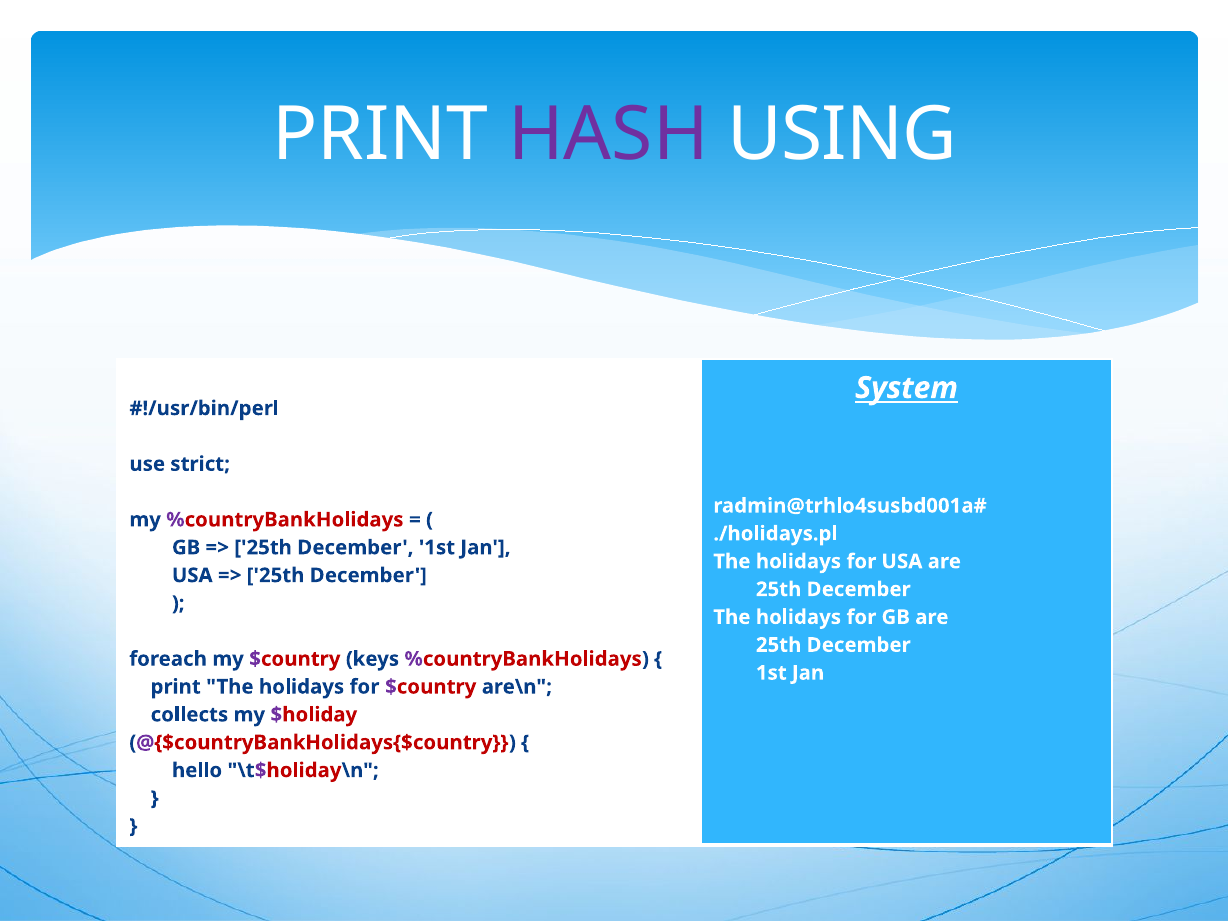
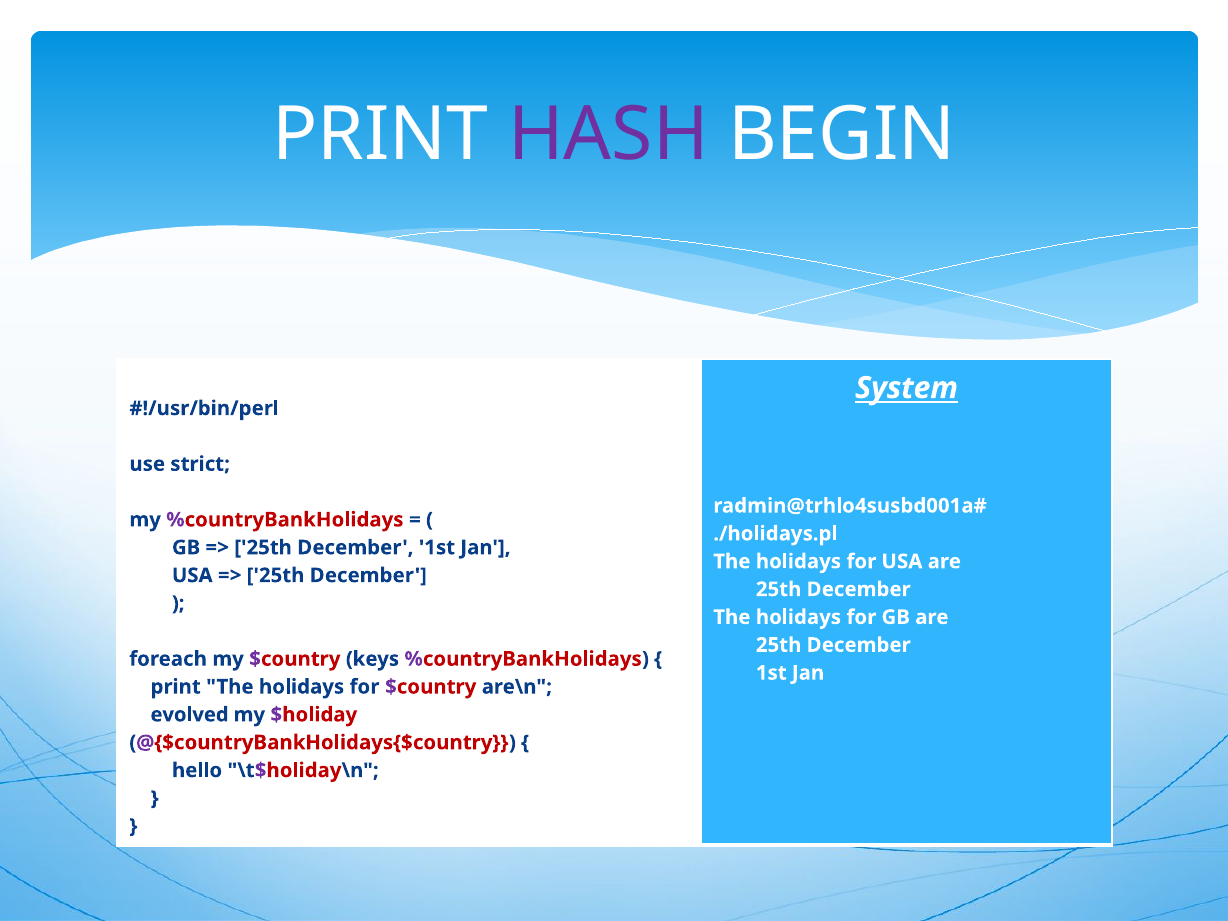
USING: USING -> BEGIN
collects: collects -> evolved
